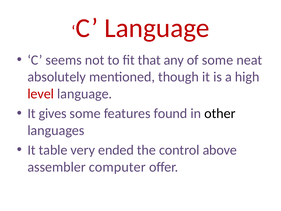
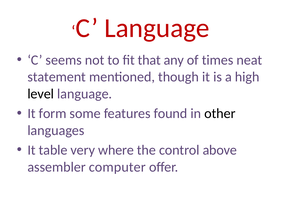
of some: some -> times
absolutely: absolutely -> statement
level colour: red -> black
gives: gives -> form
ended: ended -> where
